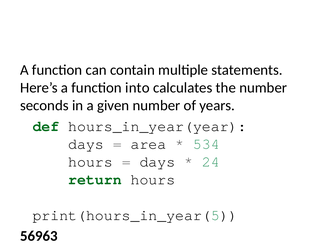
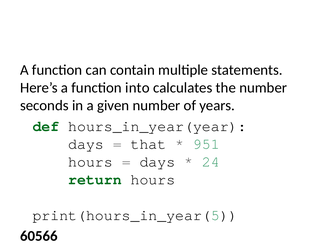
area: area -> that
534: 534 -> 951
56963: 56963 -> 60566
